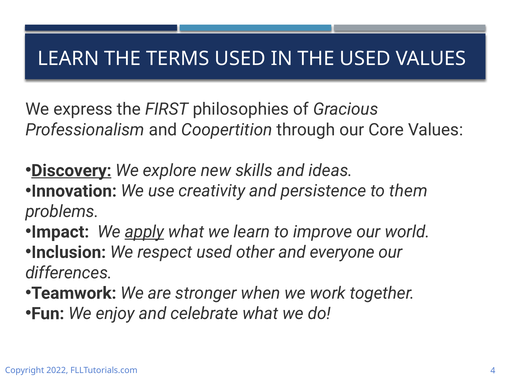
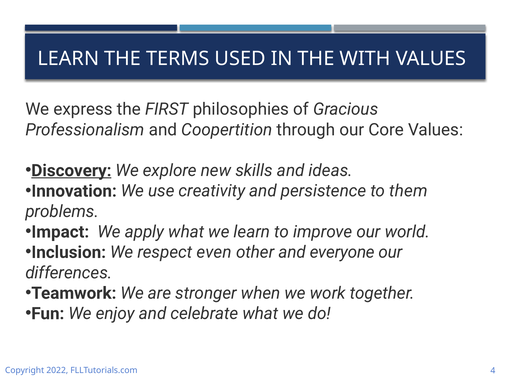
THE USED: USED -> WITH
apply underline: present -> none
respect used: used -> even
